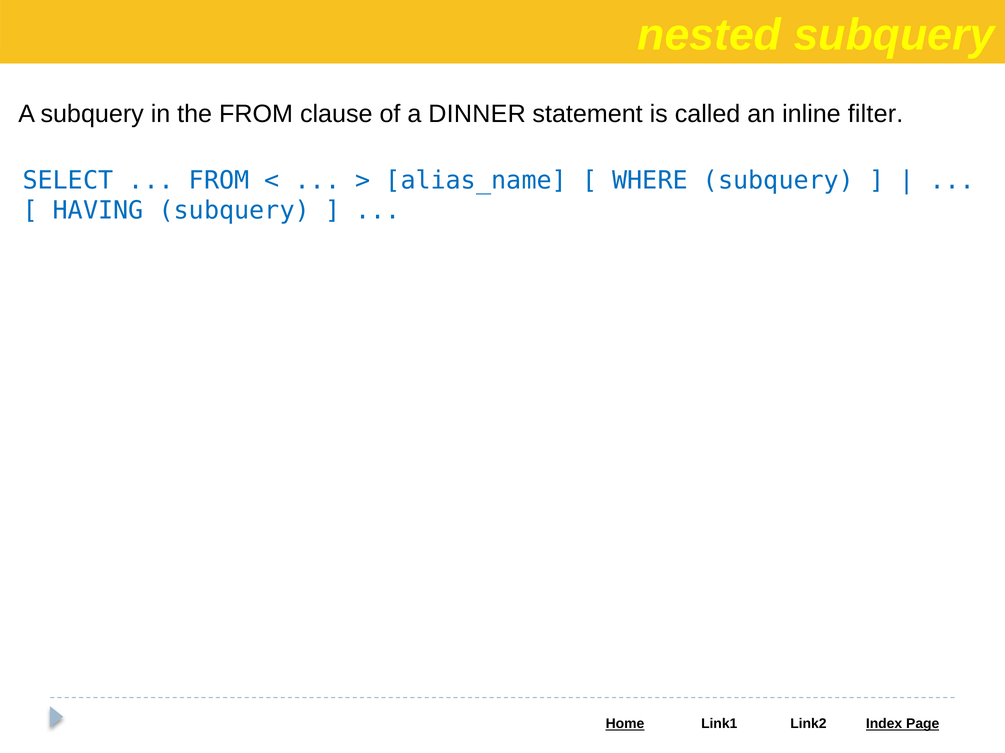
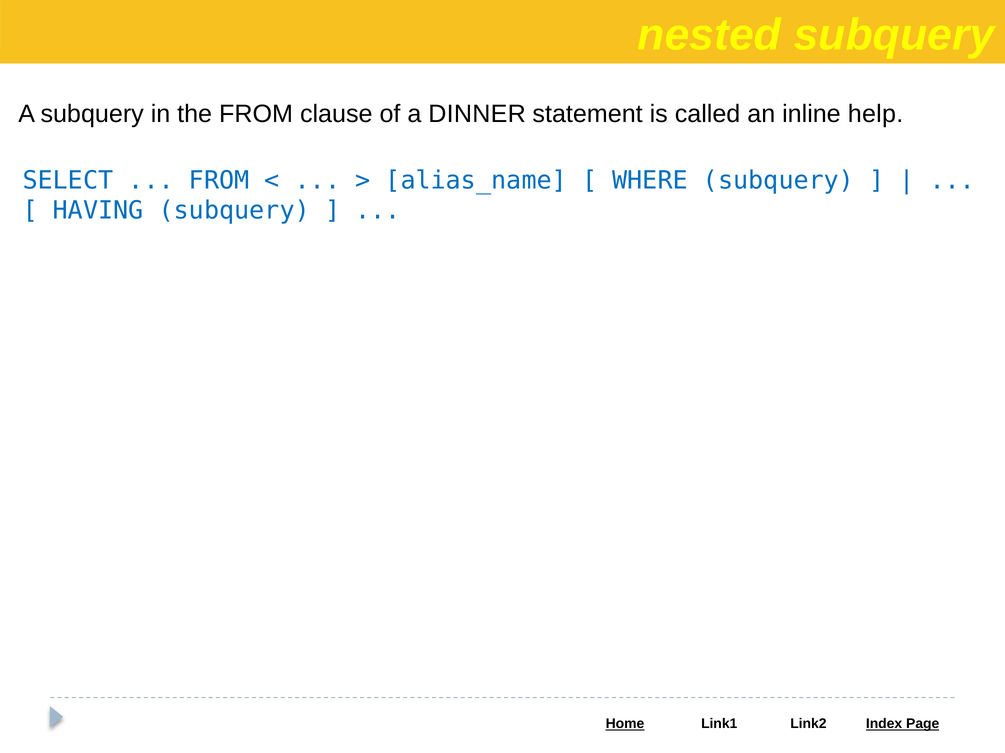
filter: filter -> help
